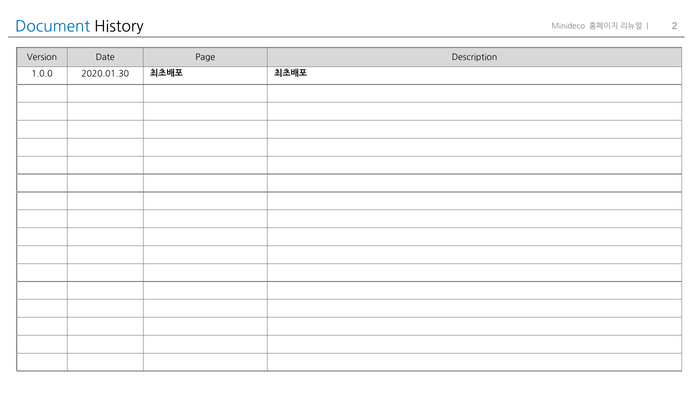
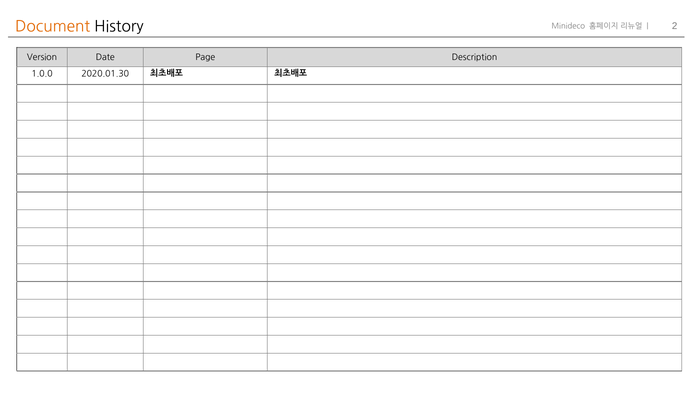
Document colour: blue -> orange
